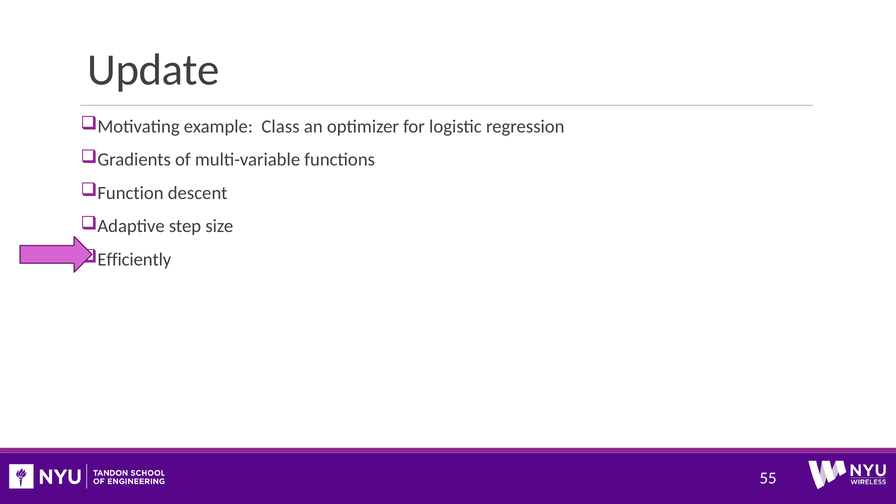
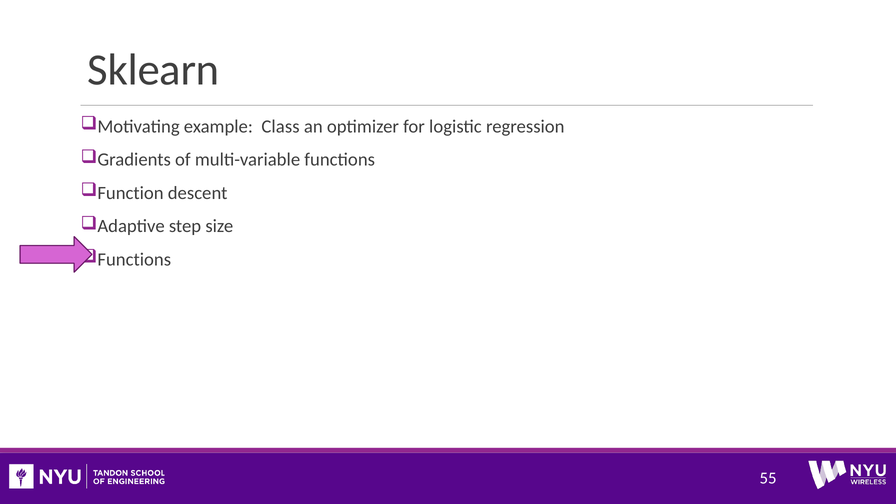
Update: Update -> Sklearn
Efficiently at (134, 259): Efficiently -> Functions
